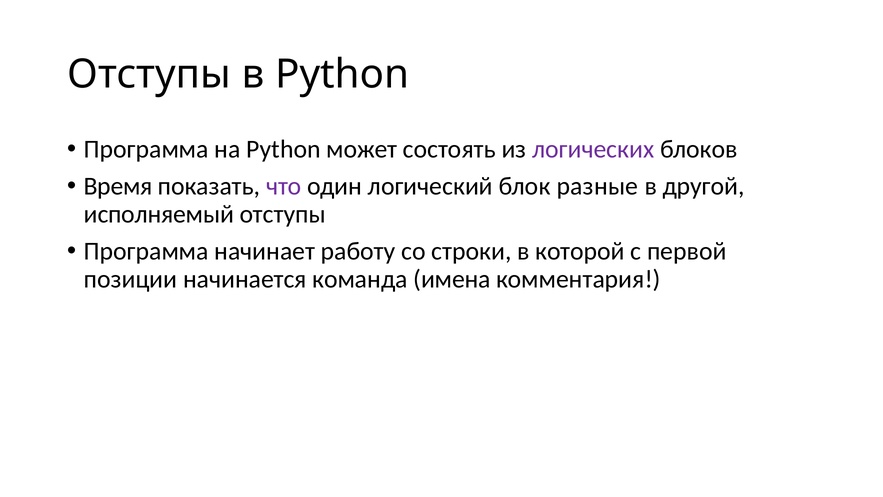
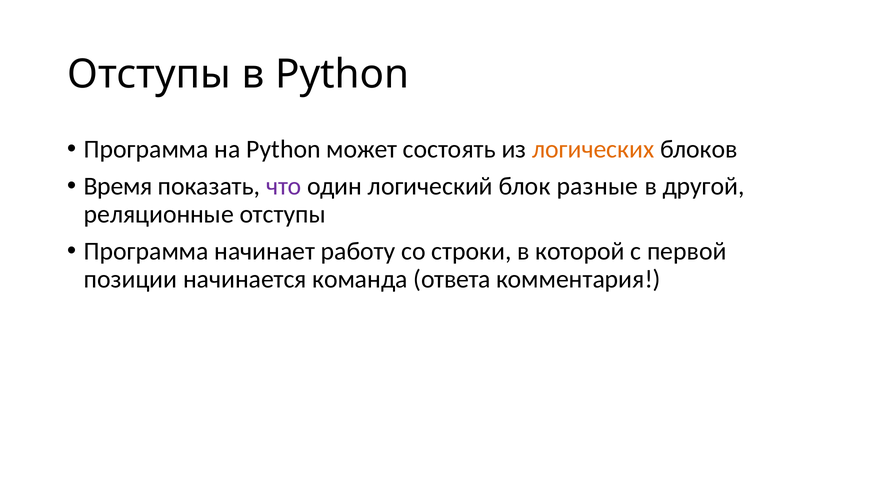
логических colour: purple -> orange
исполняемый: исполняемый -> реляционные
имена: имена -> ответа
